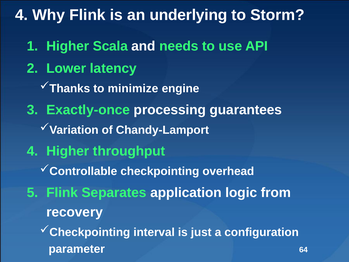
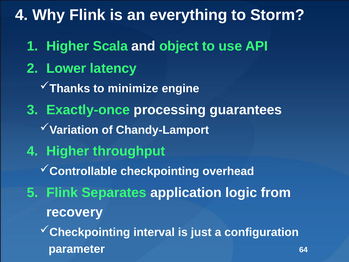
underlying: underlying -> everything
needs: needs -> object
